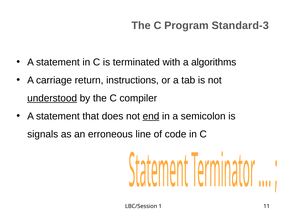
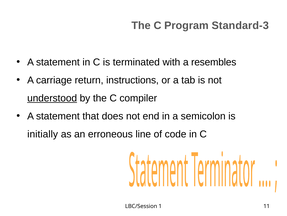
algorithms: algorithms -> resembles
end underline: present -> none
signals: signals -> initially
